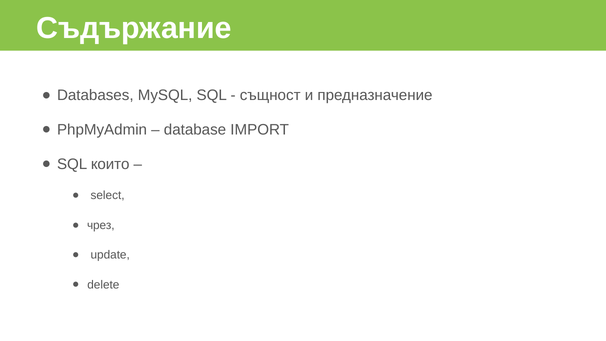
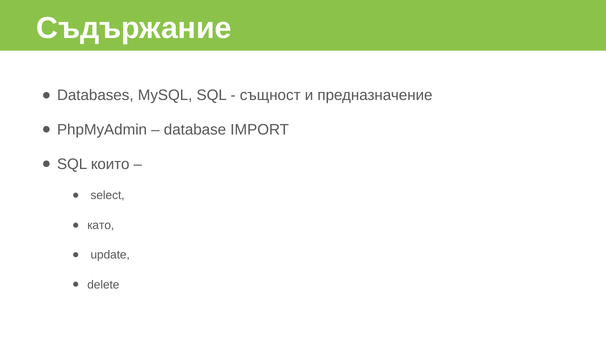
чрез: чрез -> като
